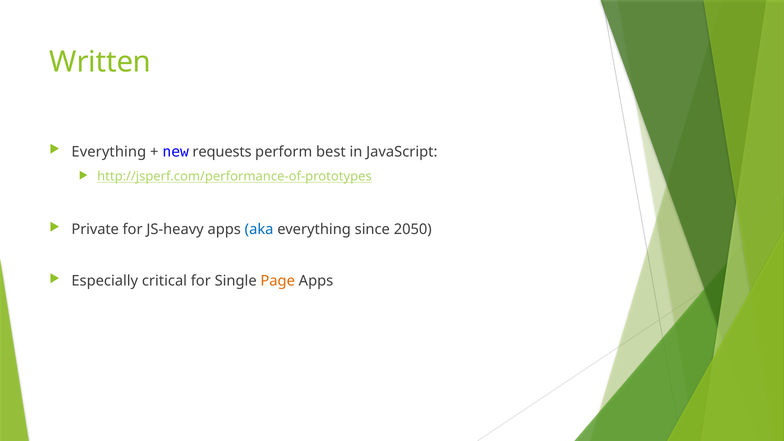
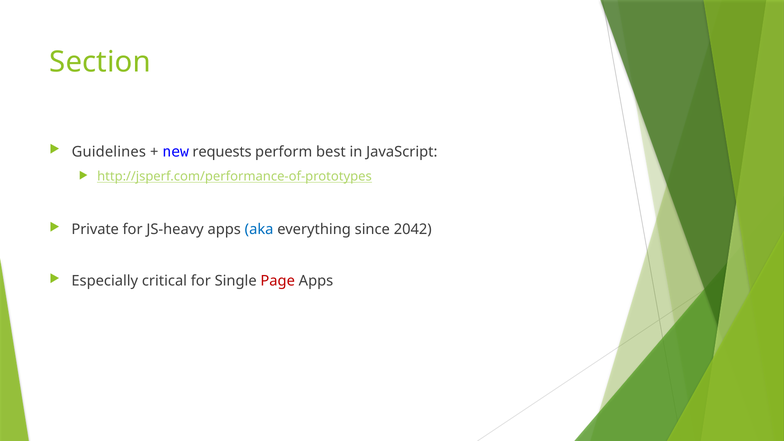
Written: Written -> Section
Everything at (109, 152): Everything -> Guidelines
2050: 2050 -> 2042
Page colour: orange -> red
